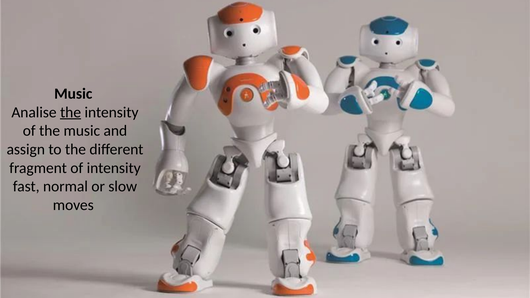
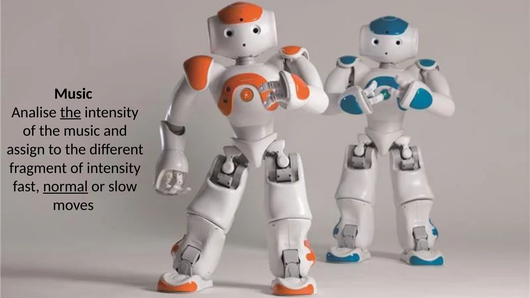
normal underline: none -> present
